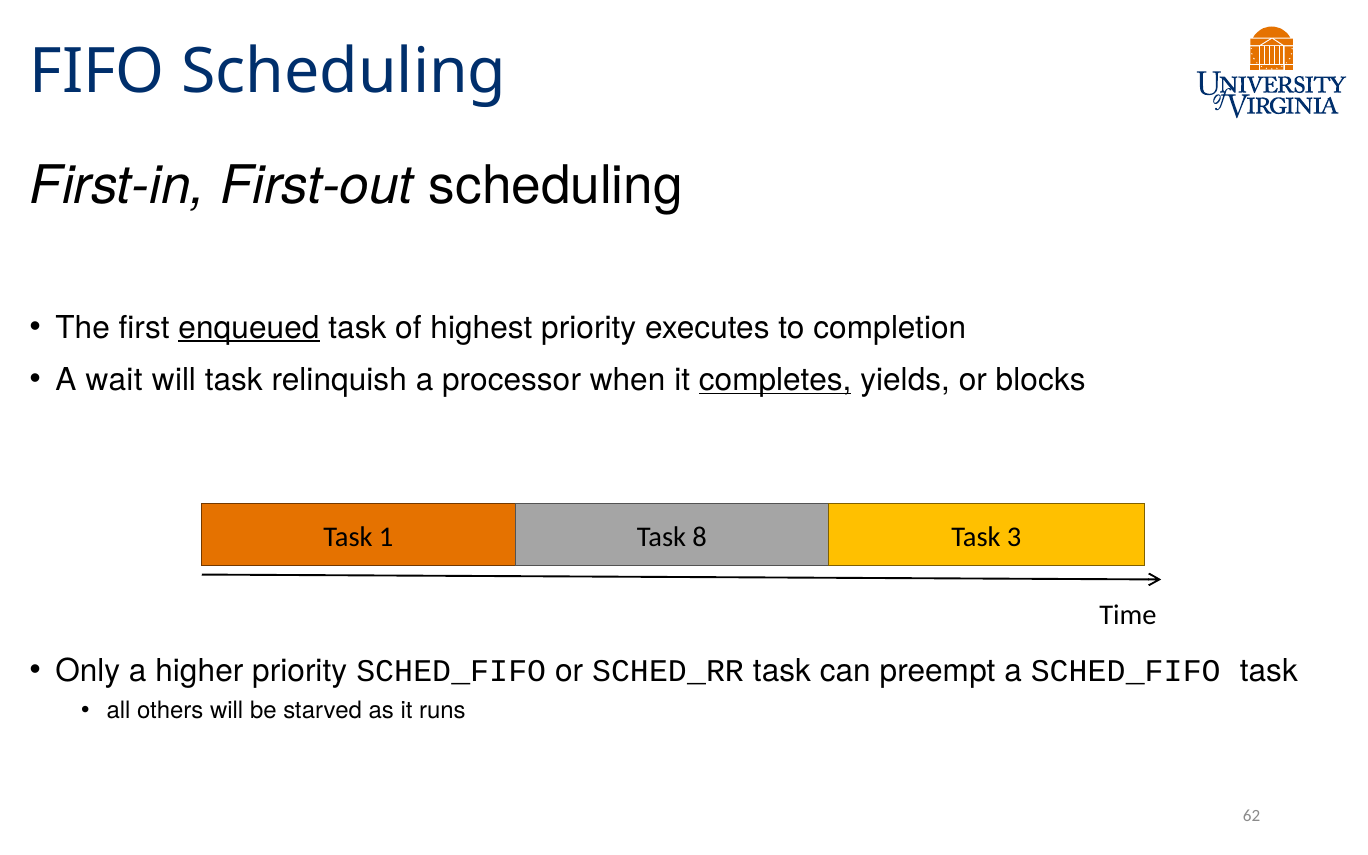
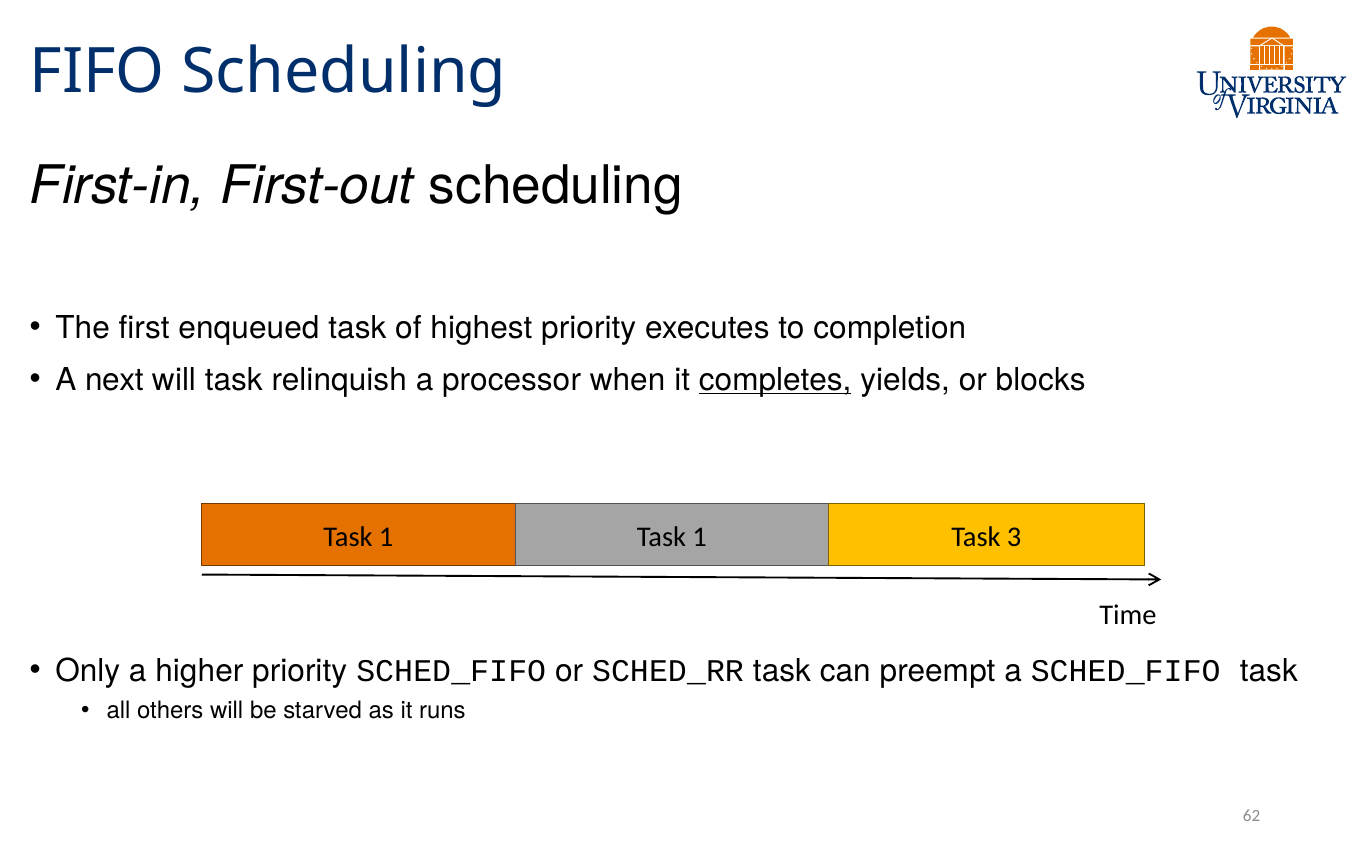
enqueued underline: present -> none
wait: wait -> next
1 Task 8: 8 -> 1
